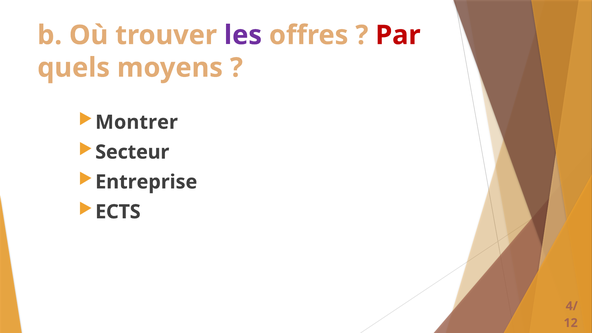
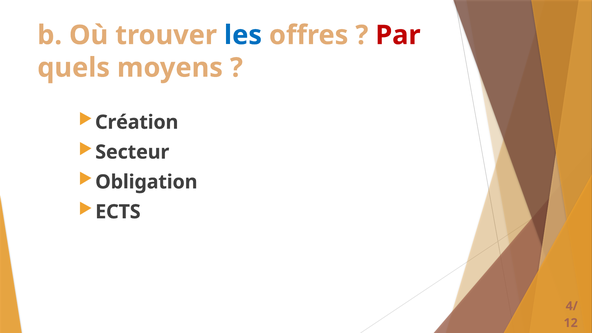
les colour: purple -> blue
Montrer: Montrer -> Création
Entreprise: Entreprise -> Obligation
